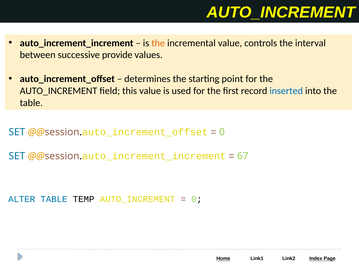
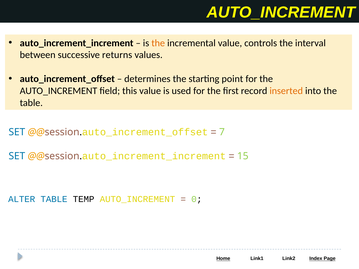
provide: provide -> returns
inserted colour: blue -> orange
0 at (222, 132): 0 -> 7
67: 67 -> 15
